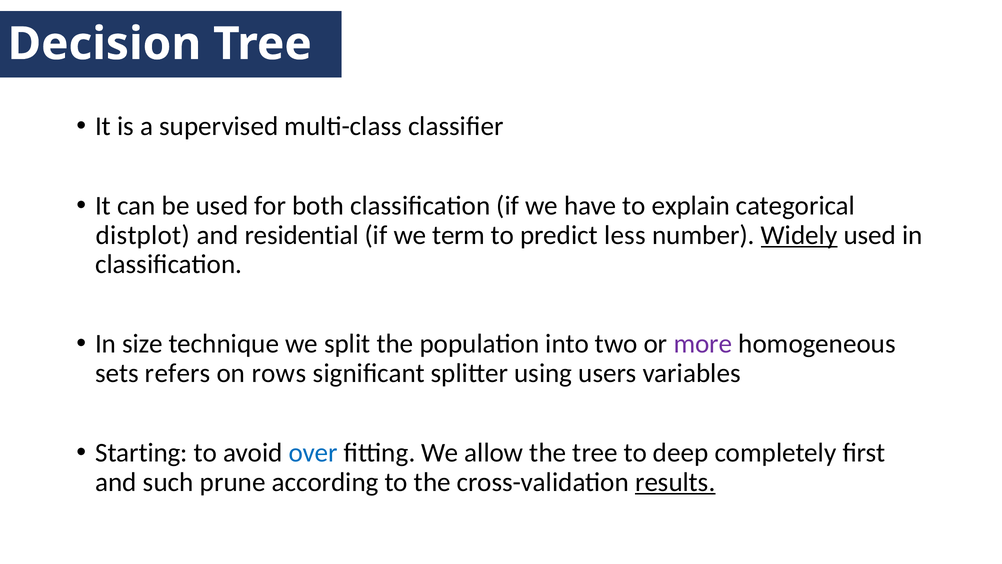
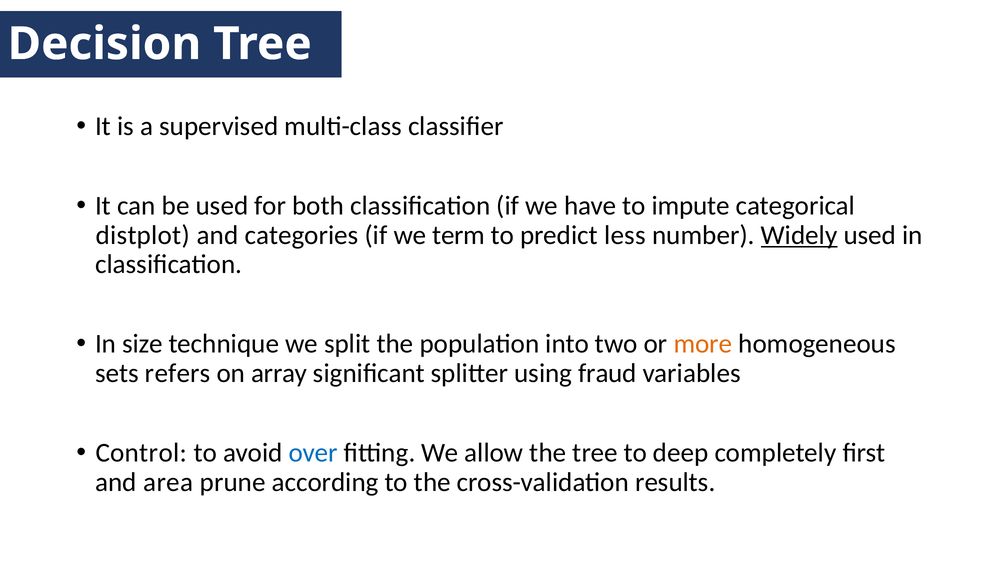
explain: explain -> impute
residential: residential -> categories
more colour: purple -> orange
rows: rows -> array
users: users -> fraud
Starting: Starting -> Control
such: such -> area
results underline: present -> none
